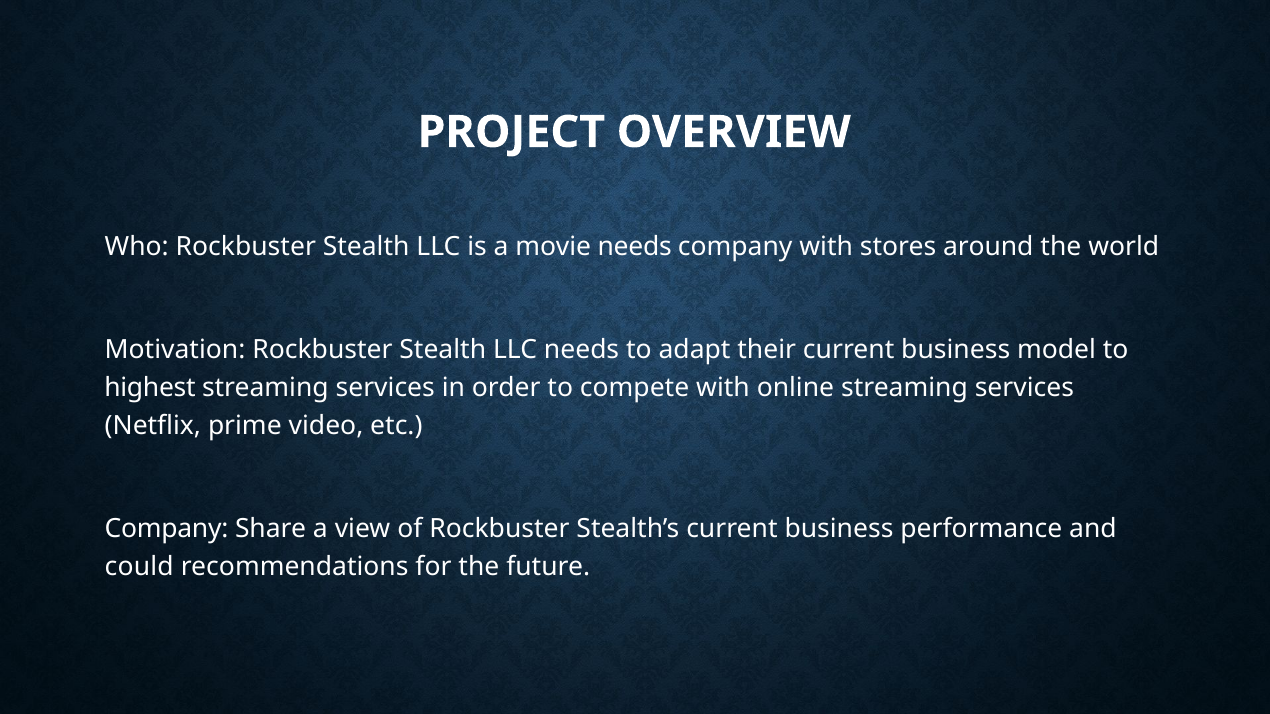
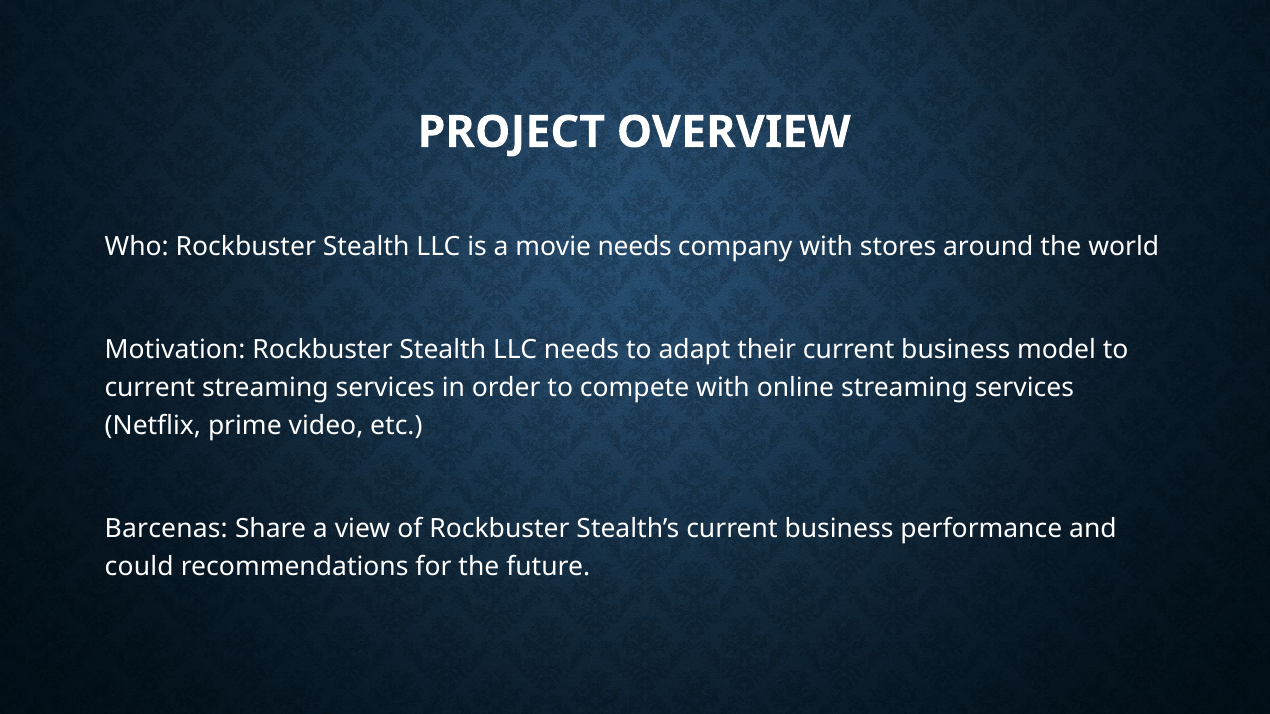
highest at (150, 388): highest -> current
Company at (166, 529): Company -> Barcenas
